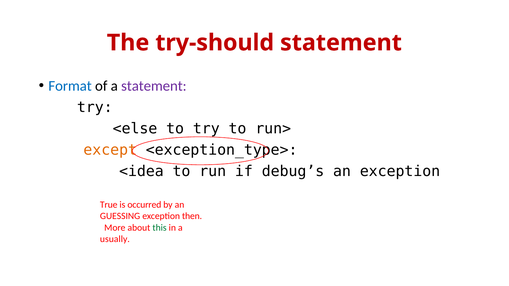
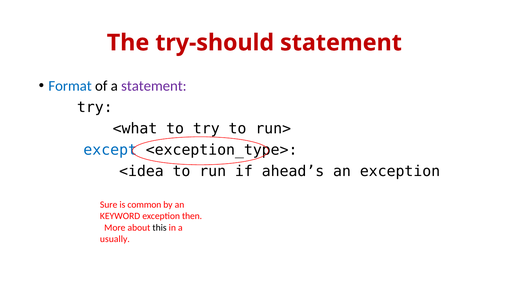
<else: <else -> <what
except colour: orange -> blue
debug’s: debug’s -> ahead’s
True: True -> Sure
occurred: occurred -> common
GUESSING: GUESSING -> KEYWORD
this colour: green -> black
